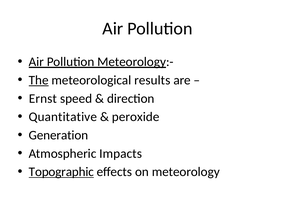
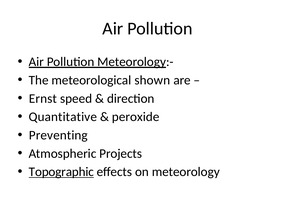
The underline: present -> none
results: results -> shown
Generation: Generation -> Preventing
Impacts: Impacts -> Projects
